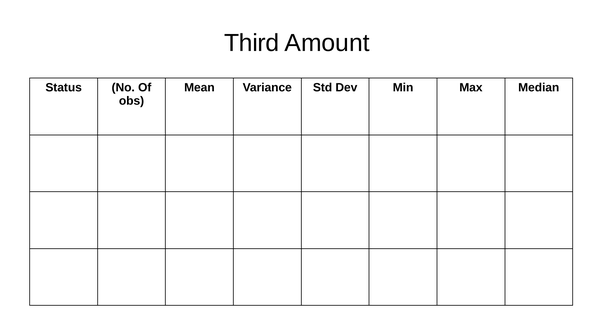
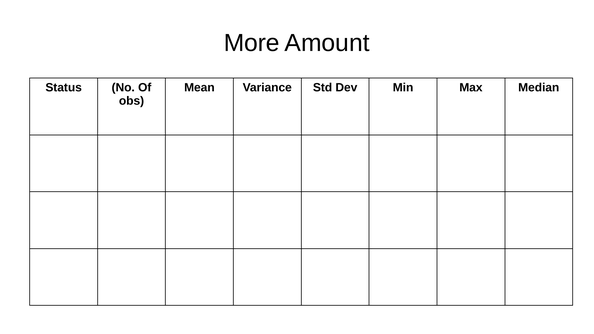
Third: Third -> More
